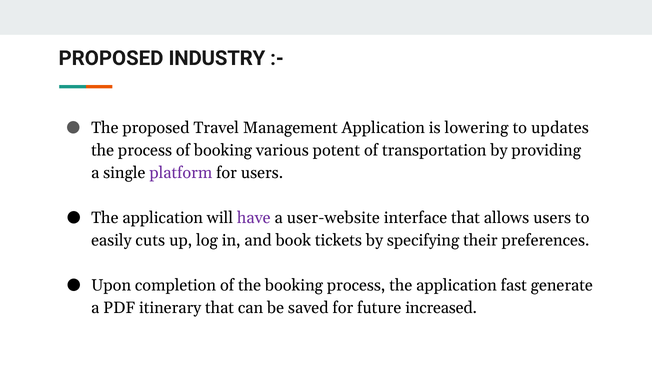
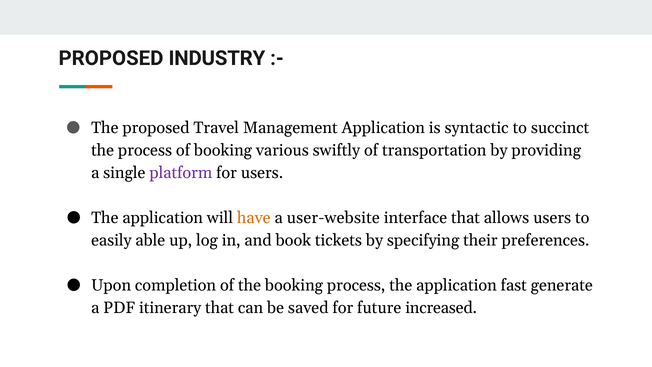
lowering: lowering -> syntactic
updates: updates -> succinct
potent: potent -> swiftly
have colour: purple -> orange
cuts: cuts -> able
